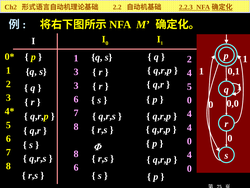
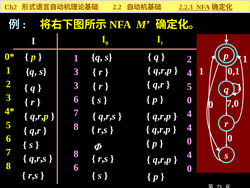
0,0: 0,0 -> 7,0
